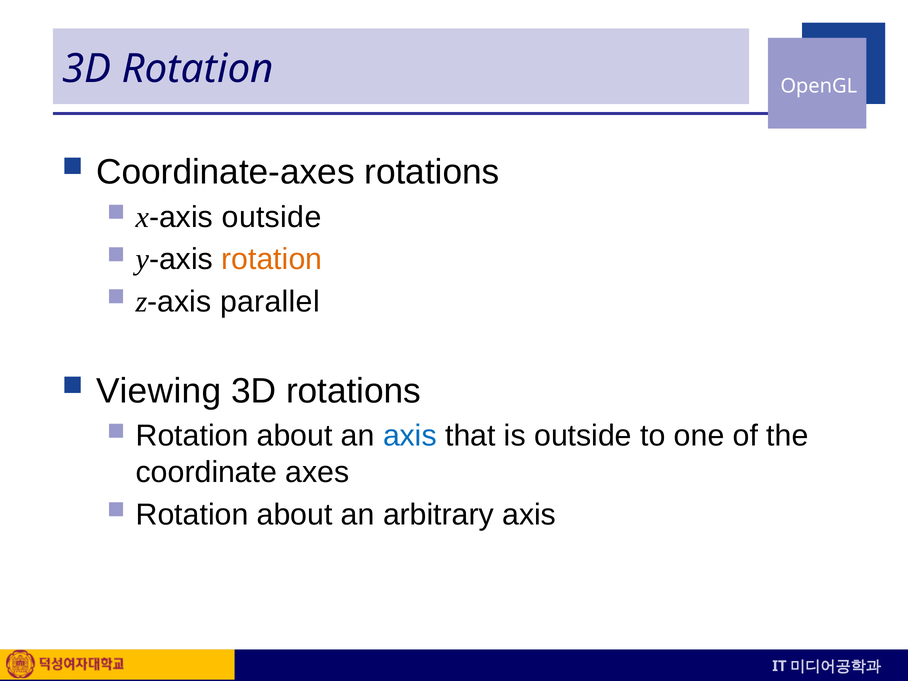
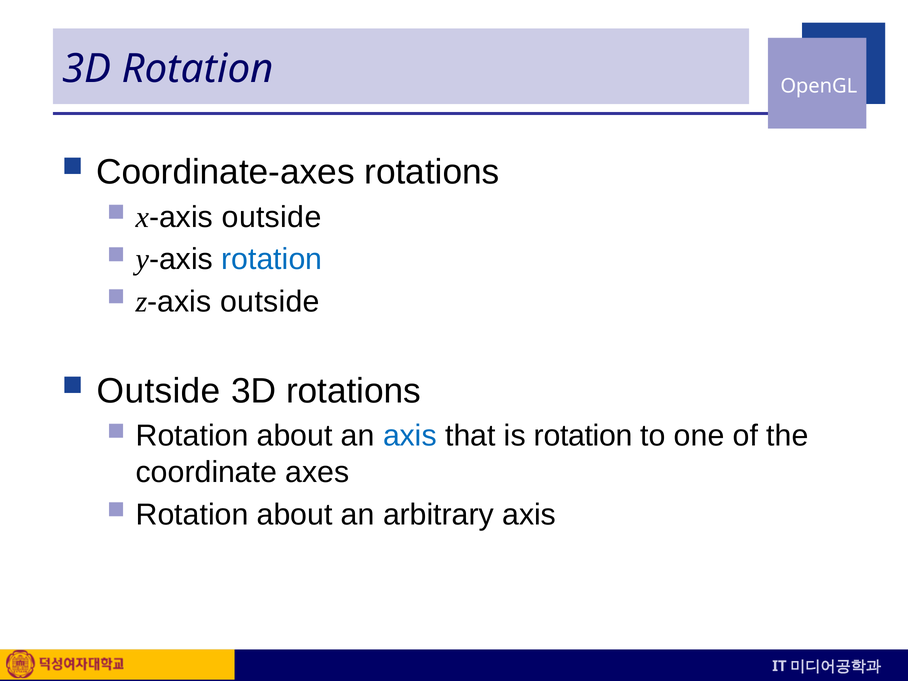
rotation at (272, 259) colour: orange -> blue
z-axis parallel: parallel -> outside
Viewing at (159, 391): Viewing -> Outside
is outside: outside -> rotation
